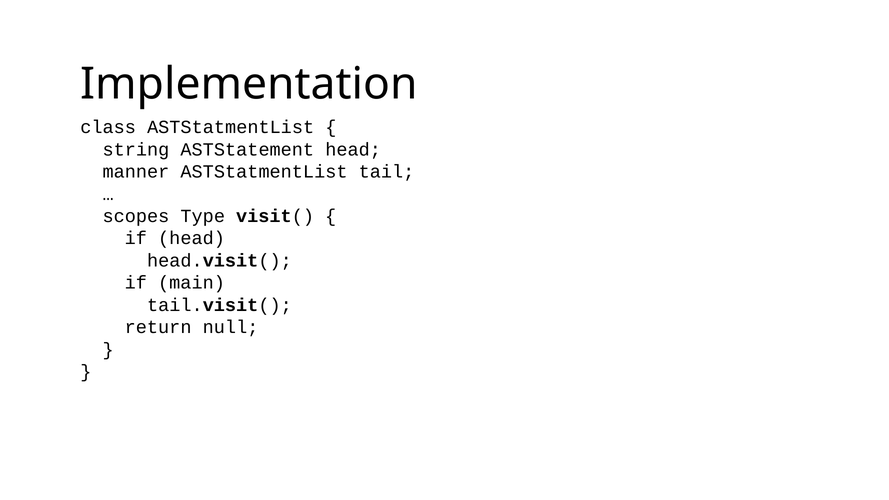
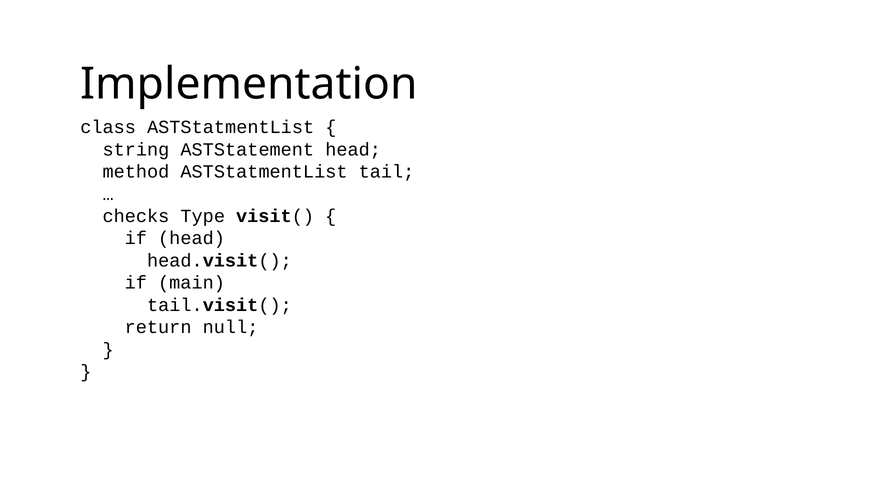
manner: manner -> method
scopes: scopes -> checks
